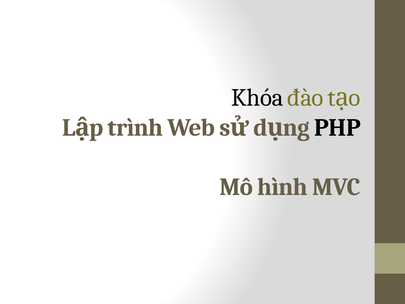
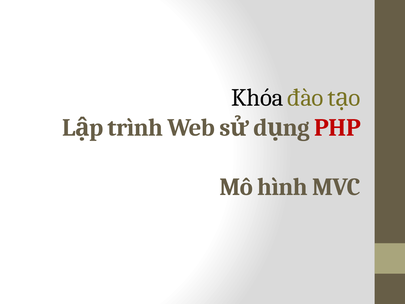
PHP colour: black -> red
